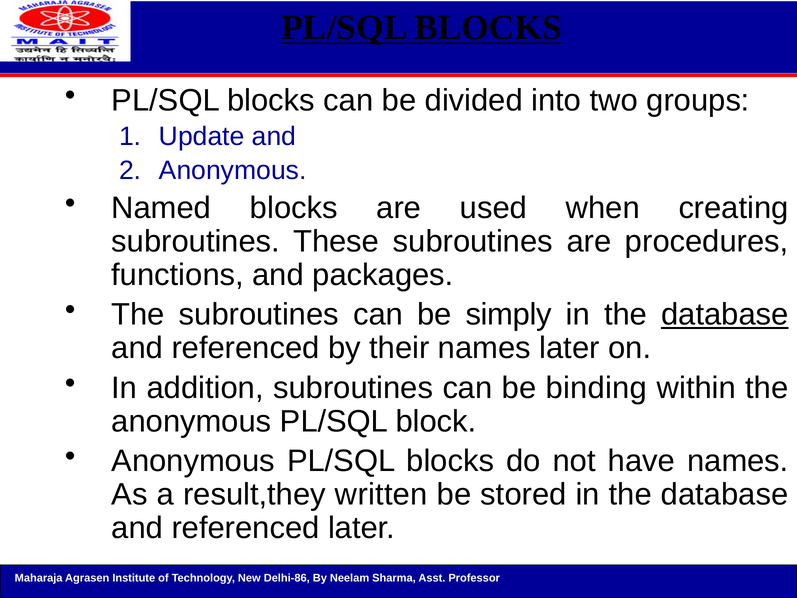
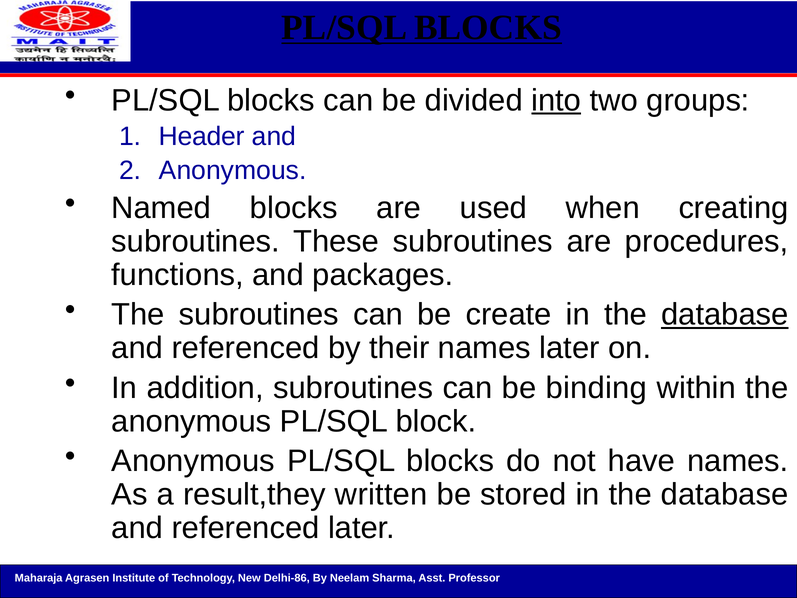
into underline: none -> present
Update: Update -> Header
simply: simply -> create
